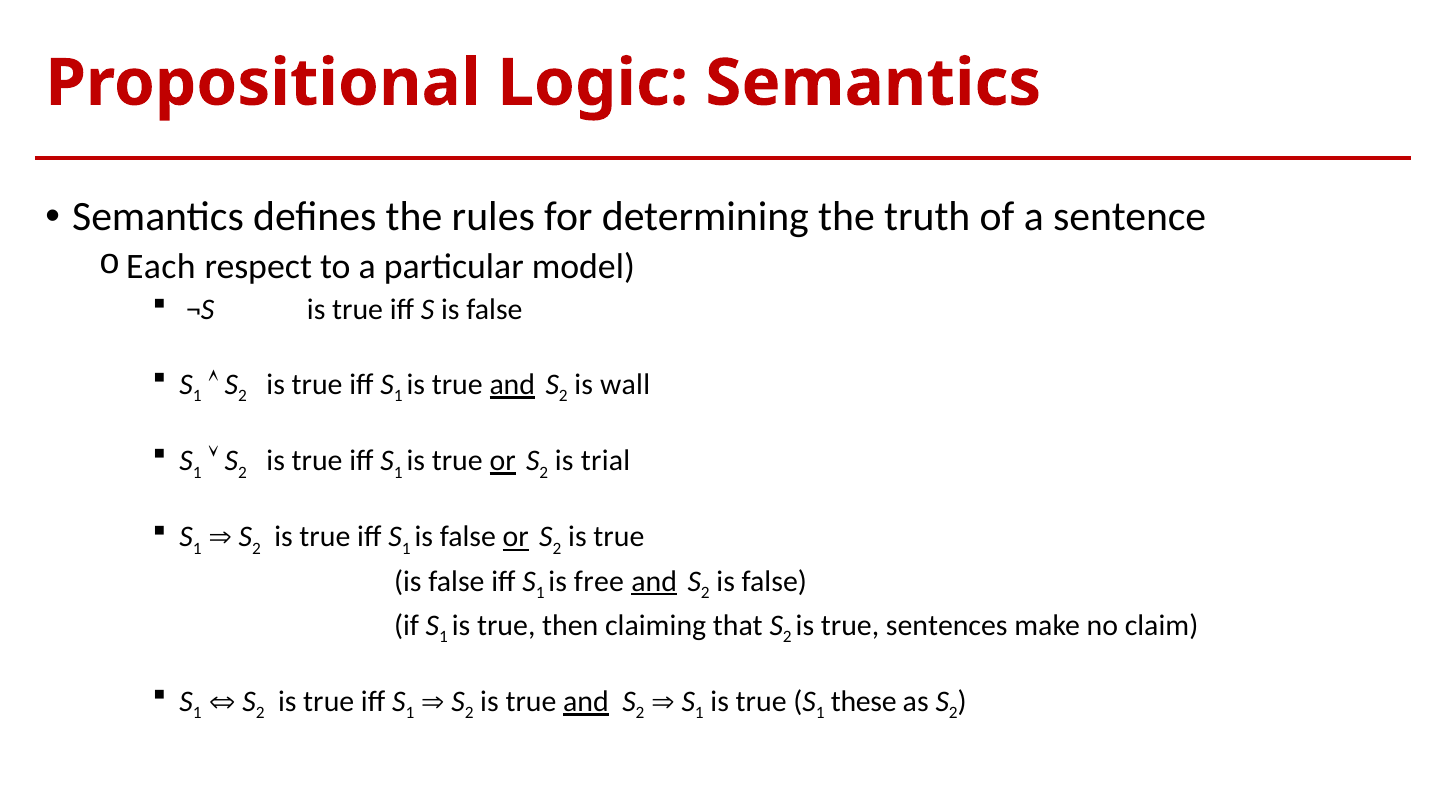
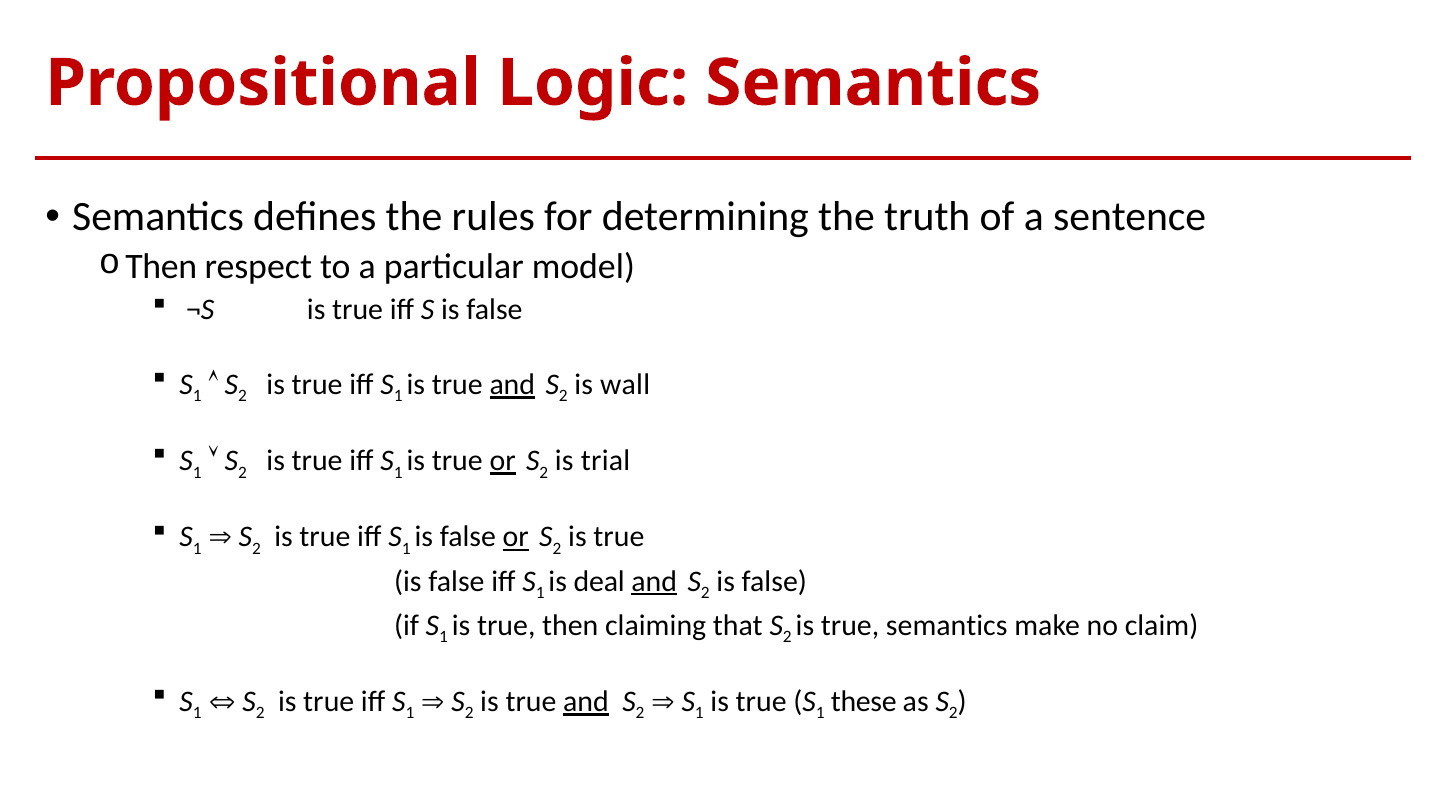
Each at (161, 266): Each -> Then
free: free -> deal
true sentences: sentences -> semantics
